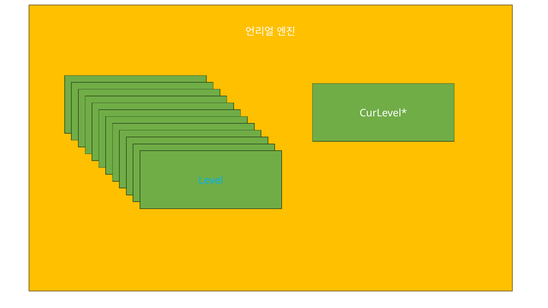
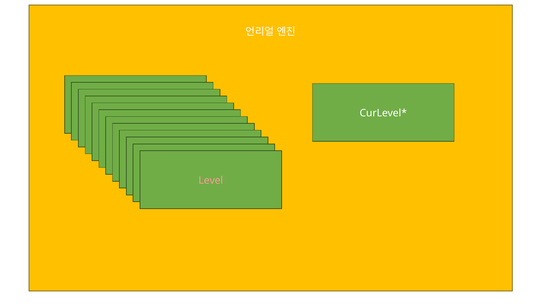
Level at (211, 181) colour: light blue -> pink
